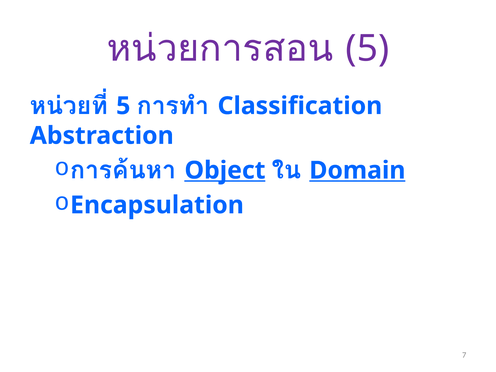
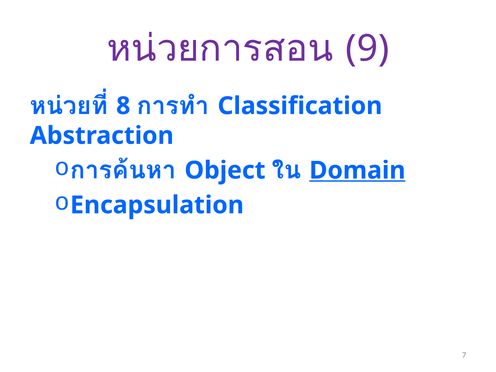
5 at (367, 48): 5 -> 9
5 at (123, 106): 5 -> 8
Object underline: present -> none
